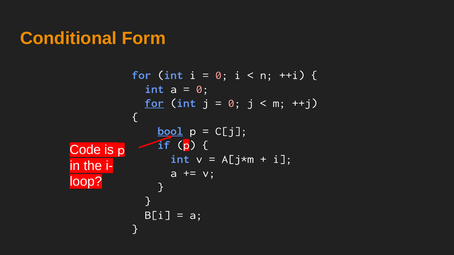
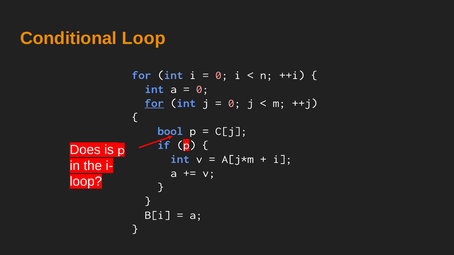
Conditional Form: Form -> Loop
bool underline: present -> none
Code: Code -> Does
